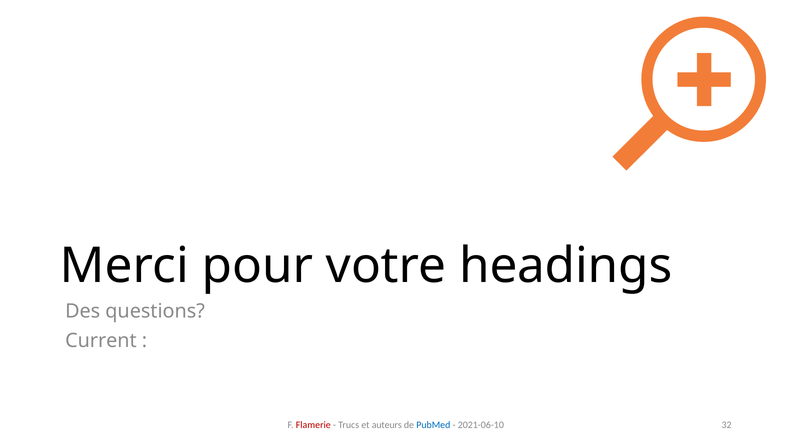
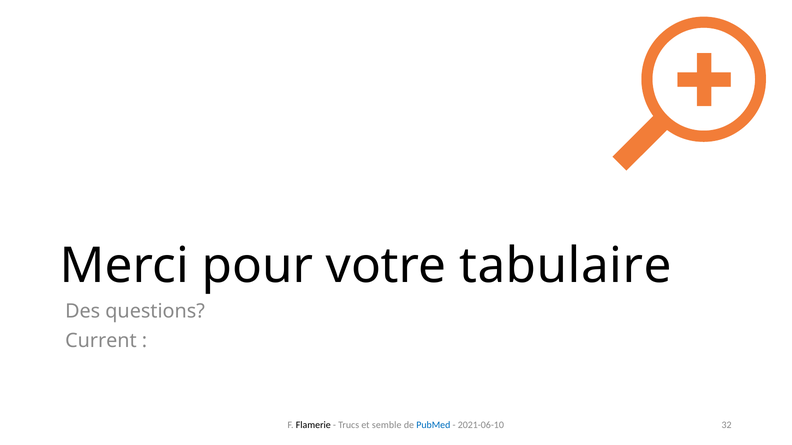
headings: headings -> tabulaire
Flamerie colour: red -> black
auteurs: auteurs -> semble
